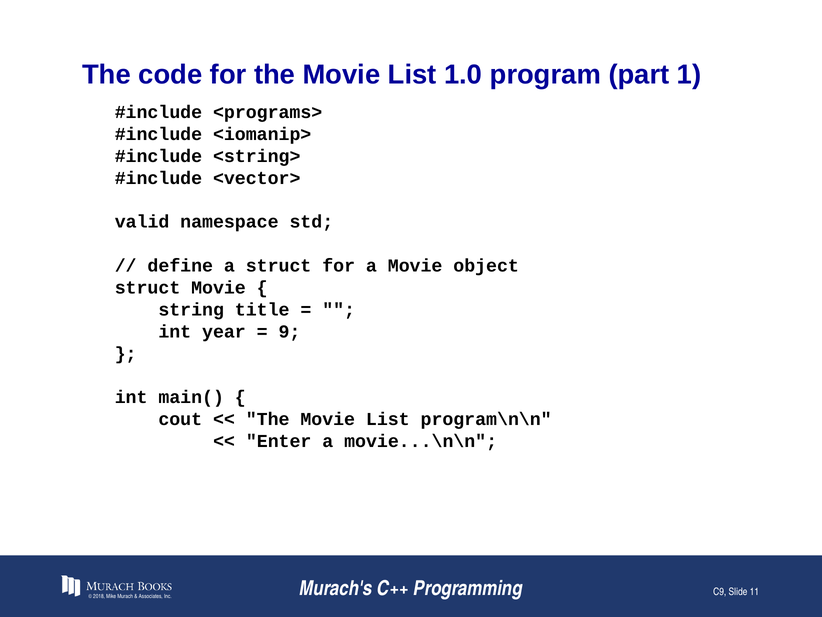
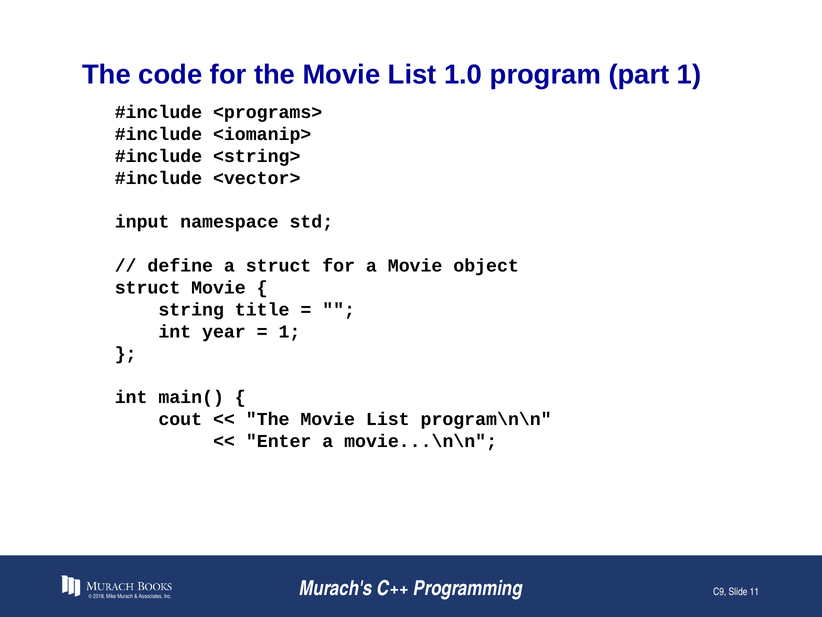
valid: valid -> input
9 at (289, 331): 9 -> 1
